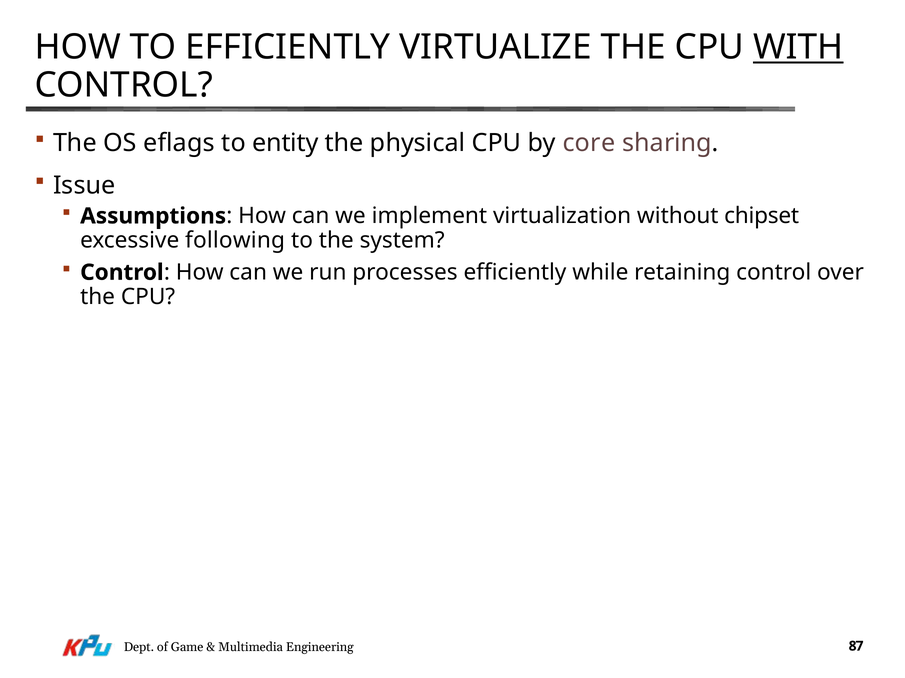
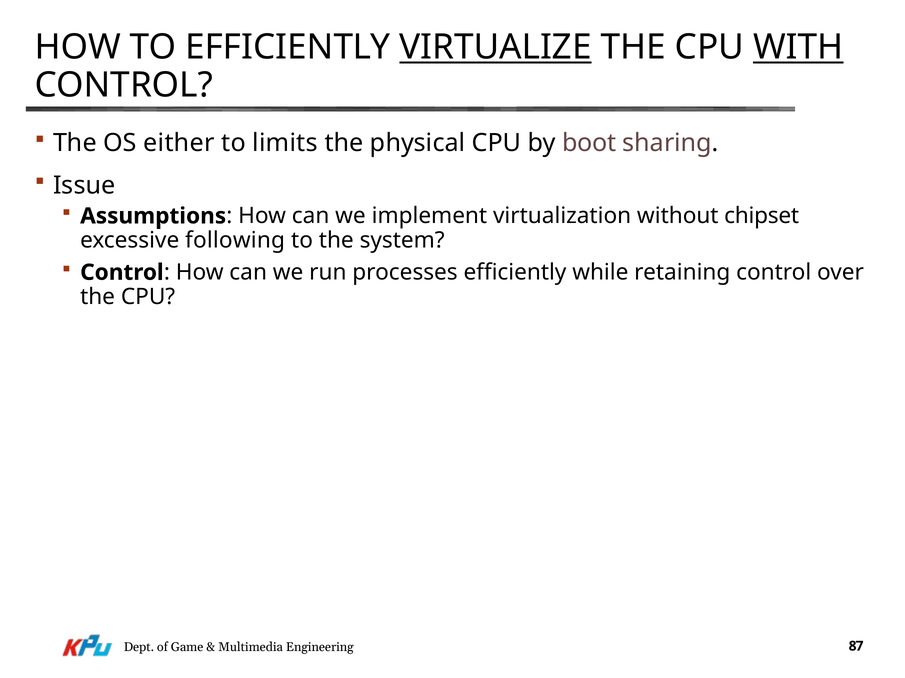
VIRTUALIZE underline: none -> present
eflags: eflags -> either
entity: entity -> limits
core: core -> boot
